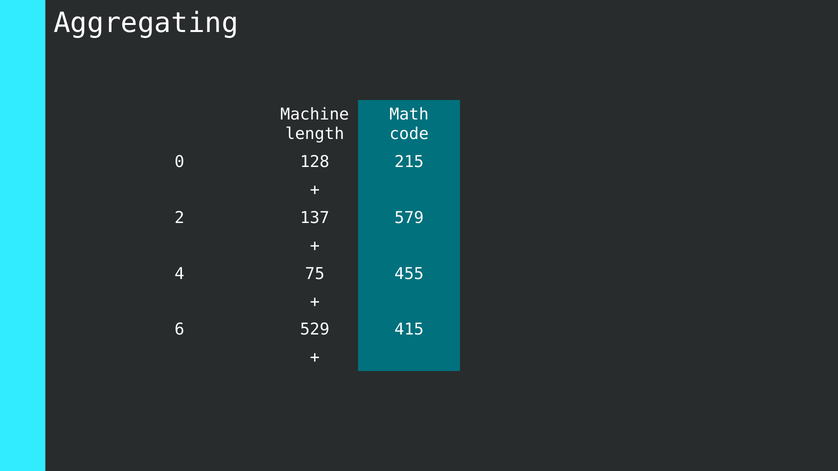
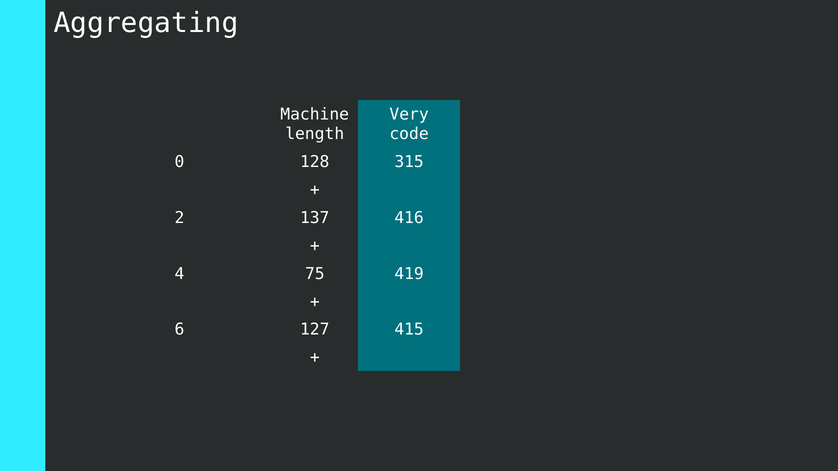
Math: Math -> Very
215: 215 -> 315
579: 579 -> 416
455: 455 -> 419
529: 529 -> 127
